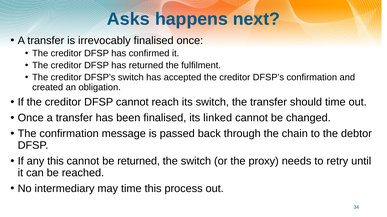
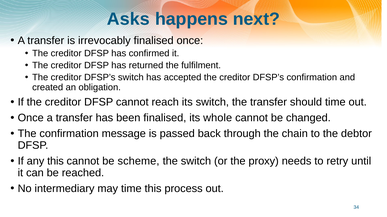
linked: linked -> whole
be returned: returned -> scheme
